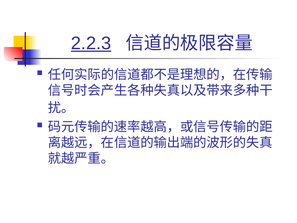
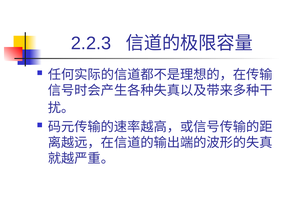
2.2.3 underline: present -> none
